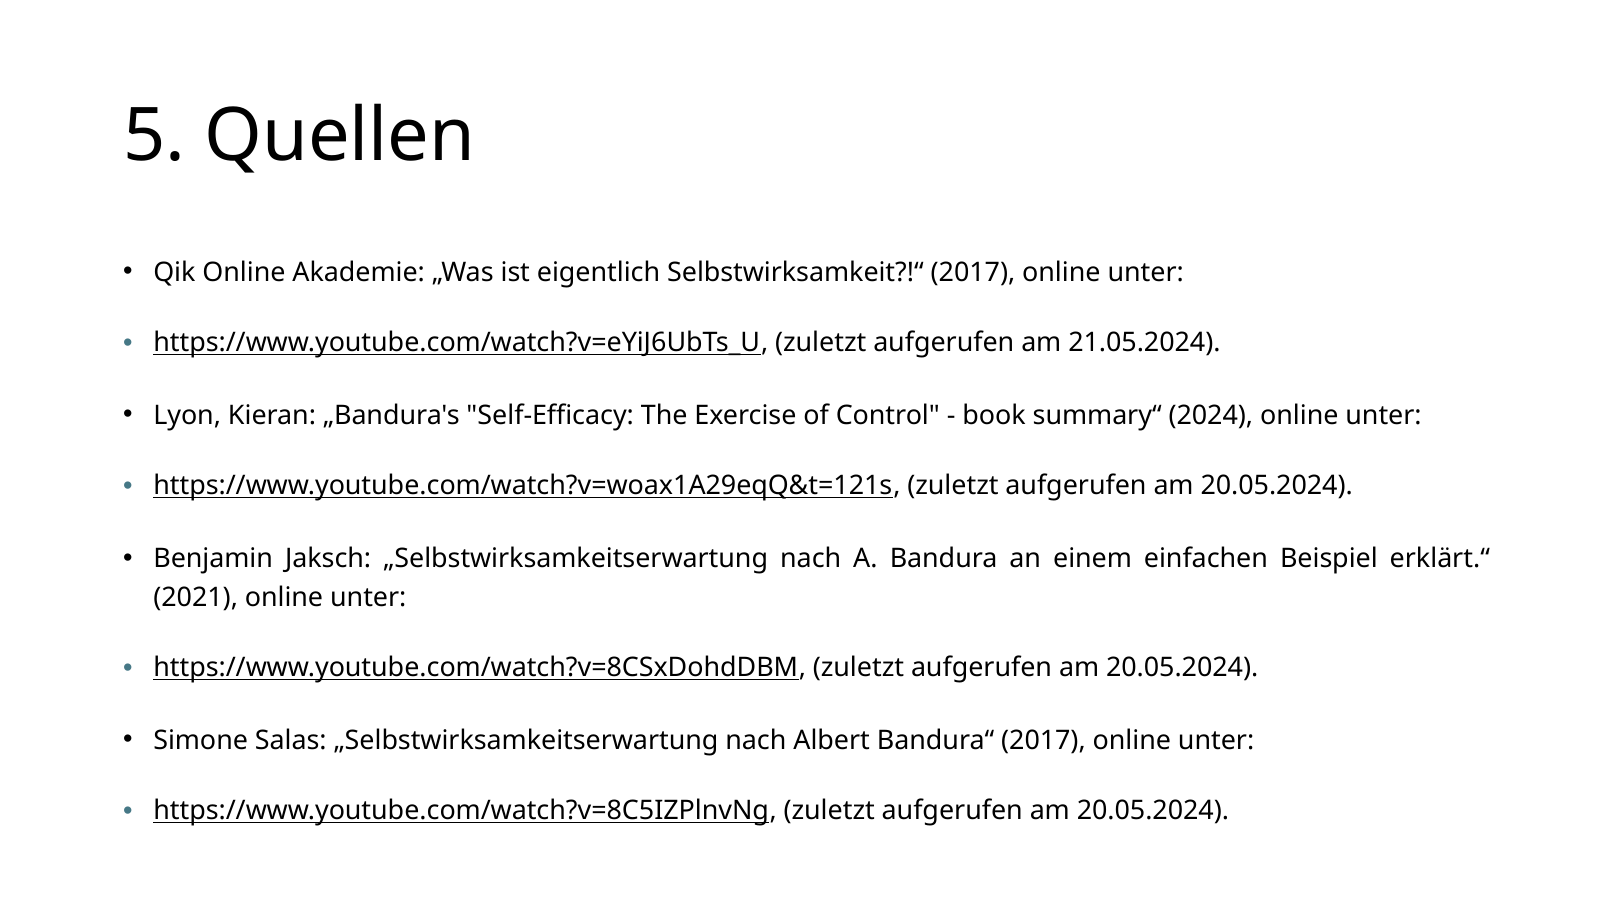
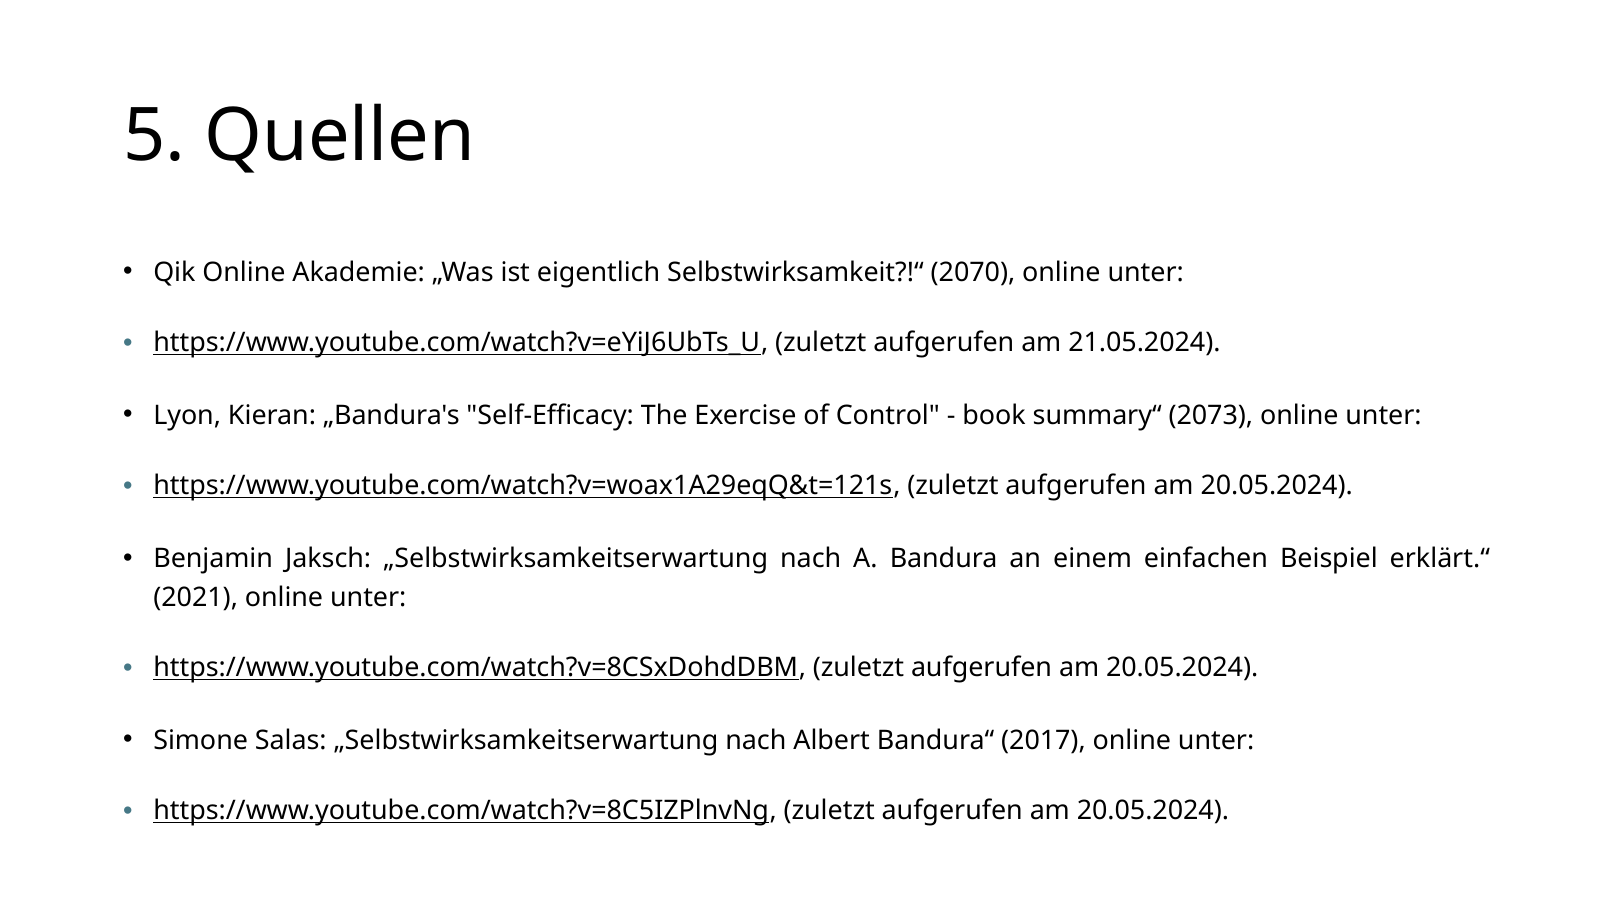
Selbstwirksamkeit?!“ 2017: 2017 -> 2070
2024: 2024 -> 2073
